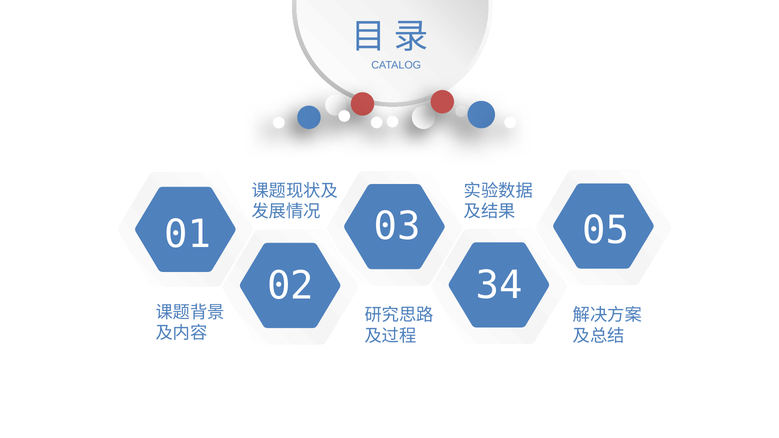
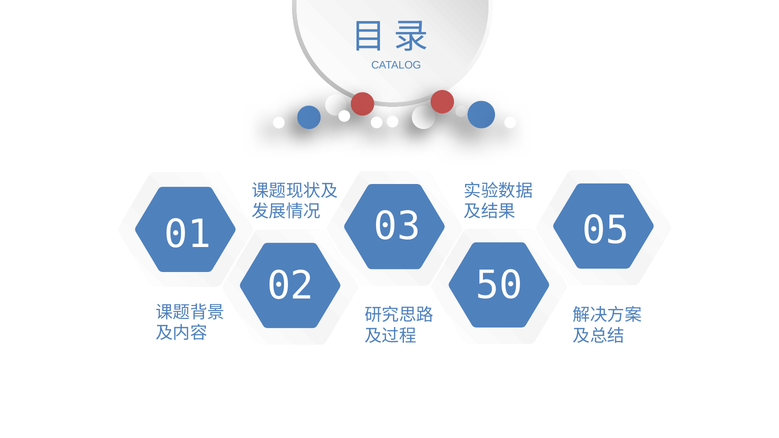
34: 34 -> 50
